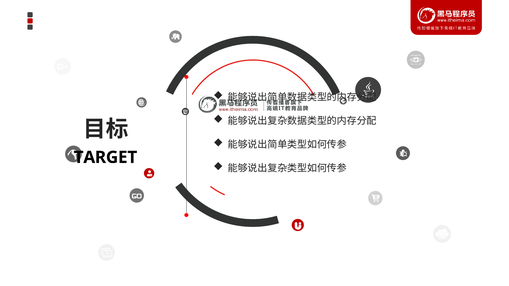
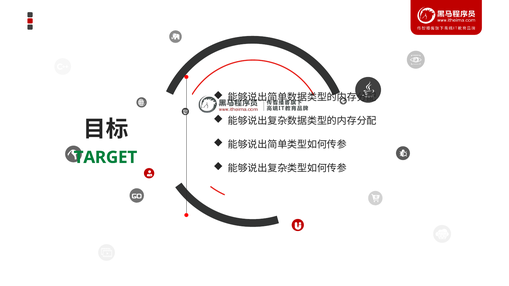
TARGET colour: black -> green
